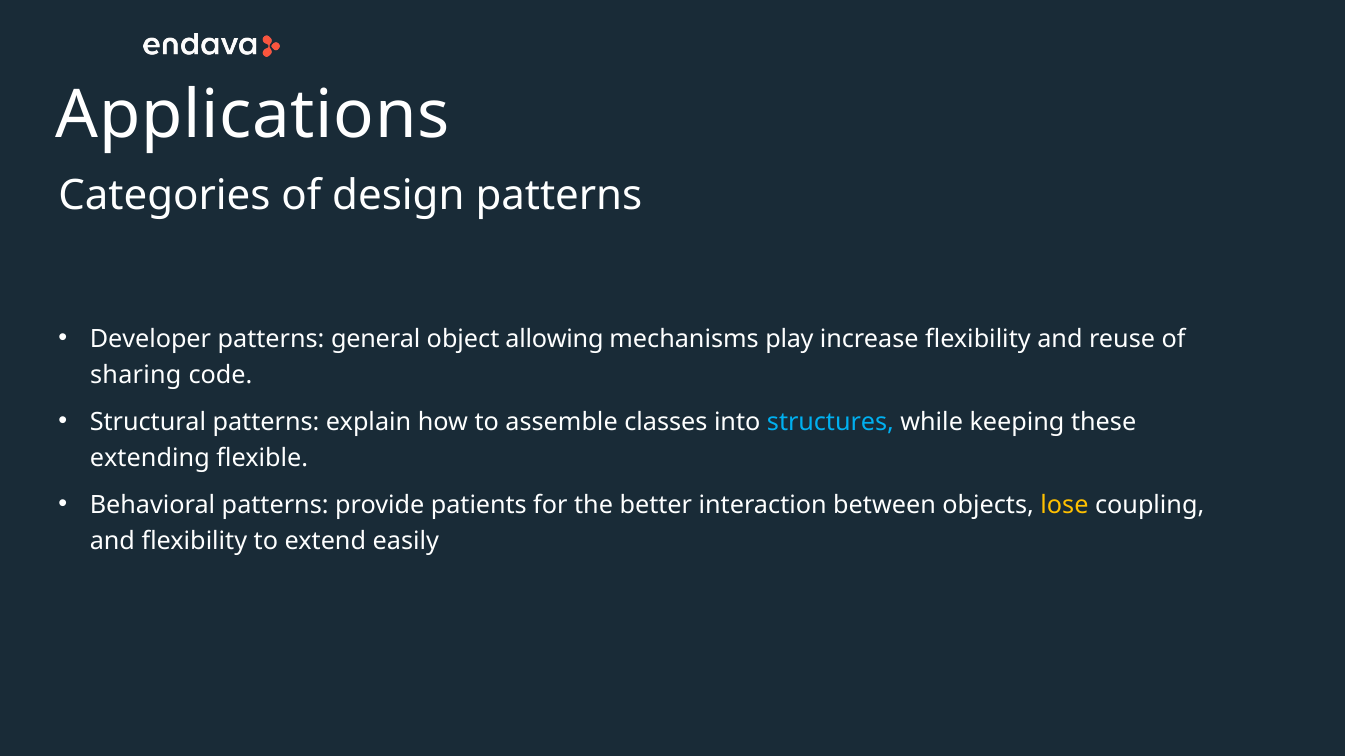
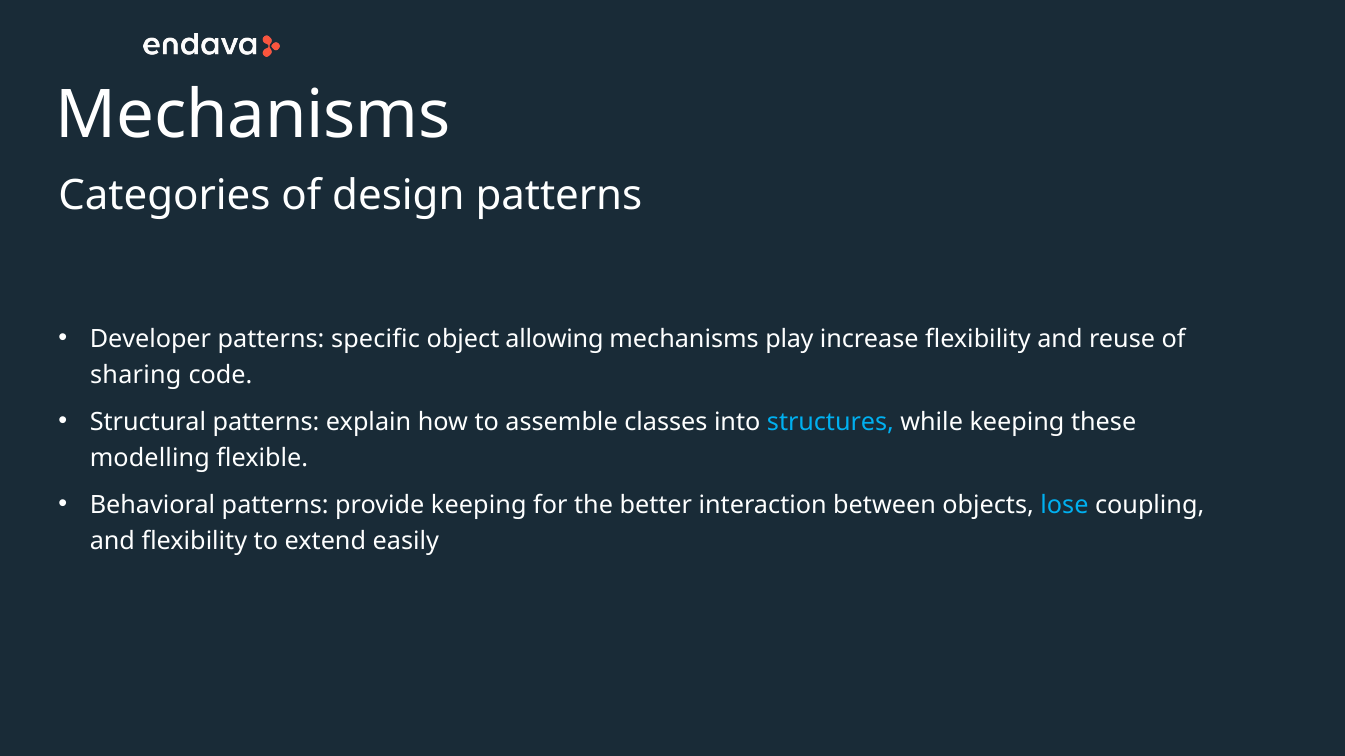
Applications at (253, 116): Applications -> Mechanisms
general: general -> specific
extending: extending -> modelling
provide patients: patients -> keeping
lose colour: yellow -> light blue
